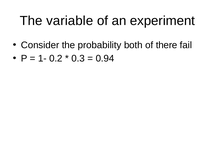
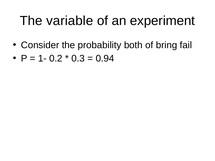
there: there -> bring
